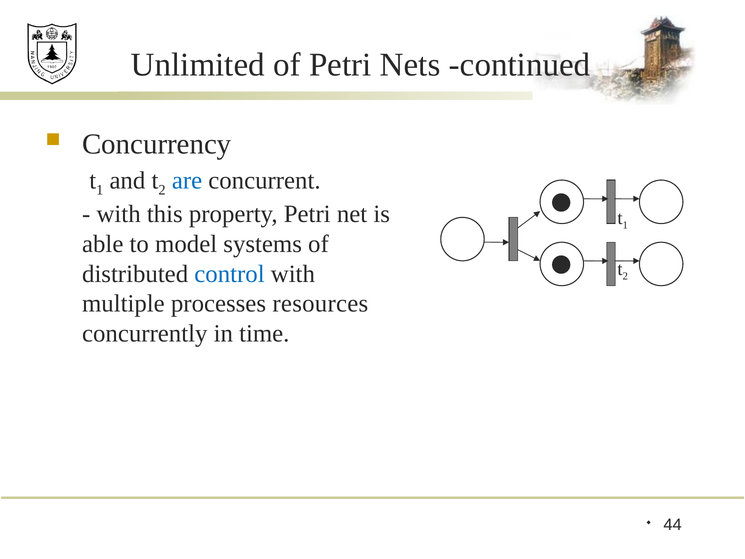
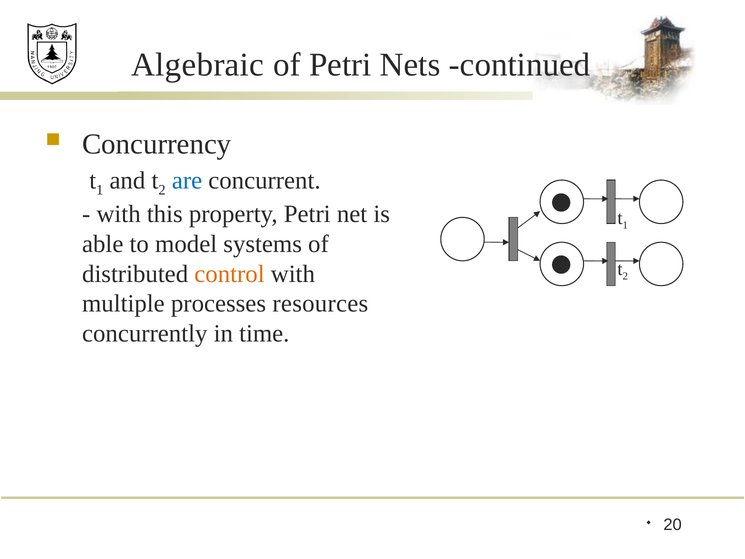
Unlimited: Unlimited -> Algebraic
control colour: blue -> orange
44: 44 -> 20
